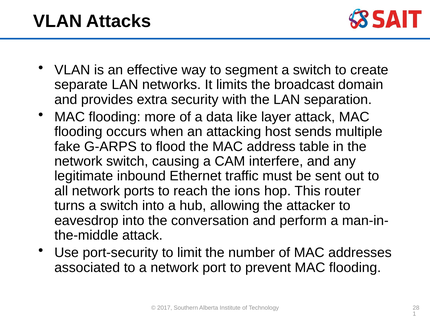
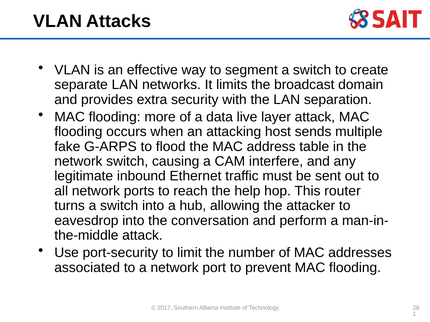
like: like -> live
ions: ions -> help
